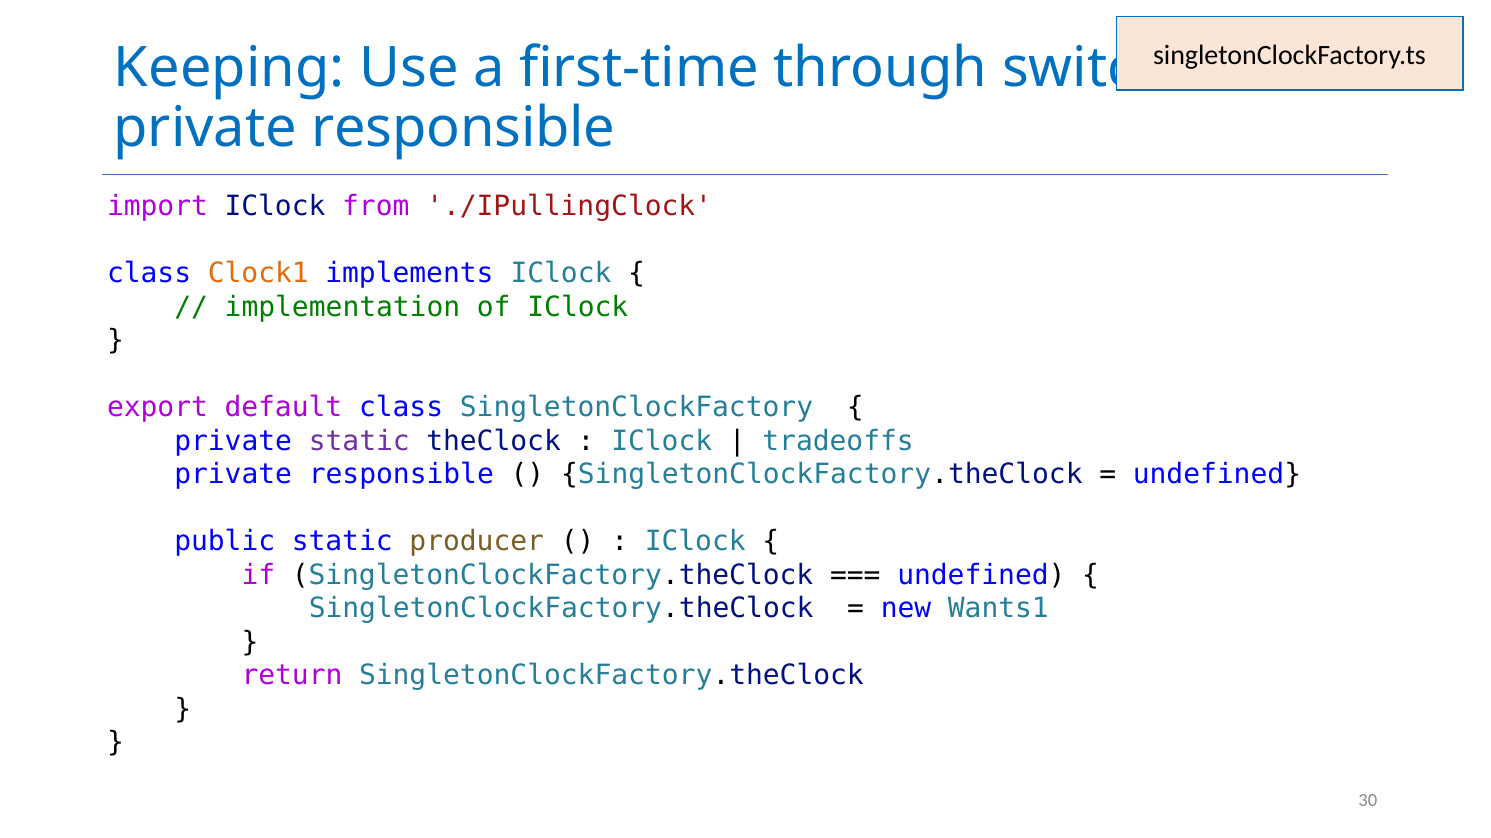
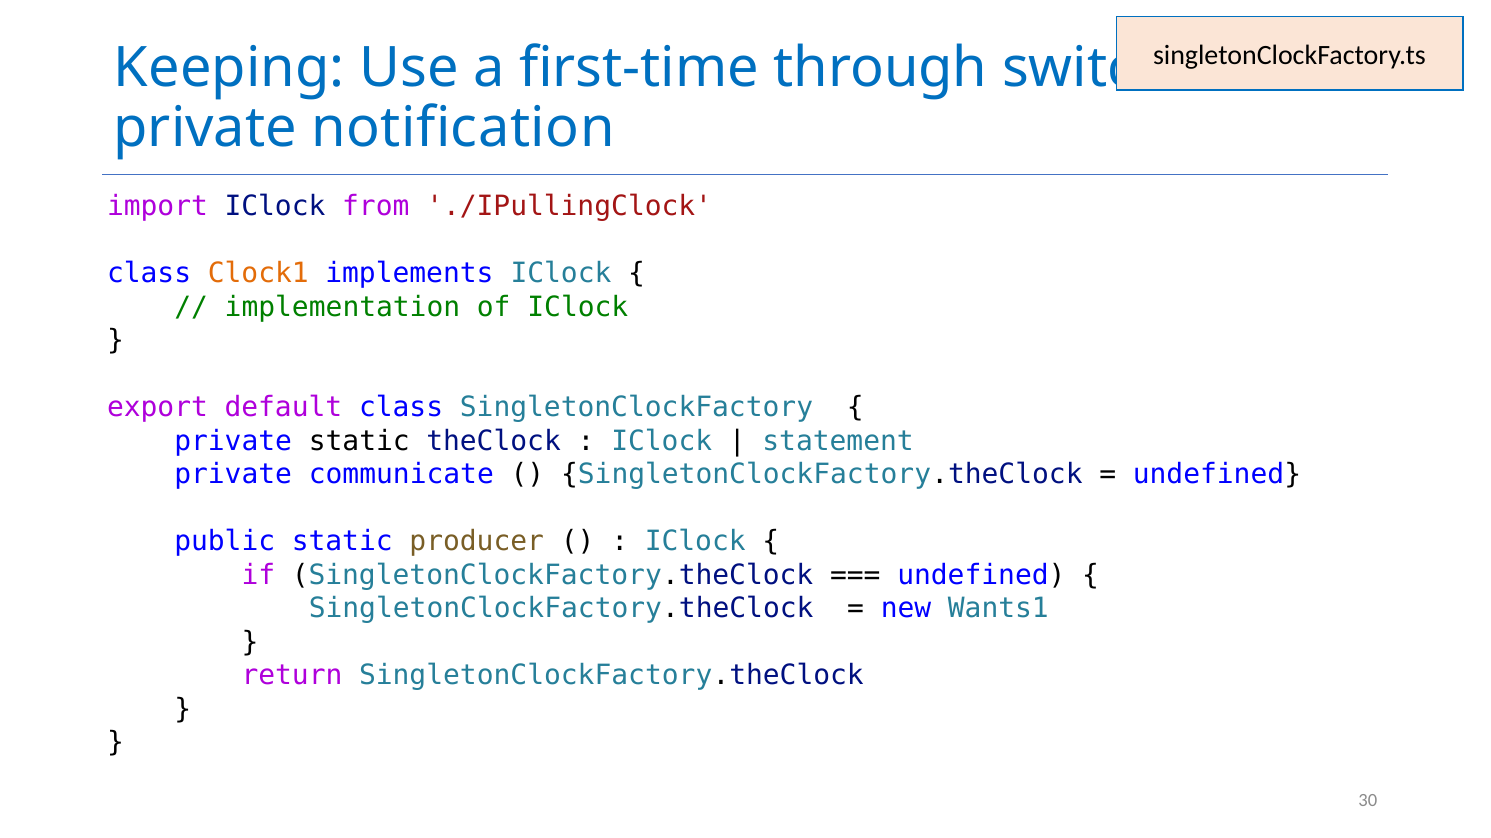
responsible at (463, 128): responsible -> notification
static at (359, 441) colour: purple -> black
tradeoffs: tradeoffs -> statement
responsible at (401, 475): responsible -> communicate
